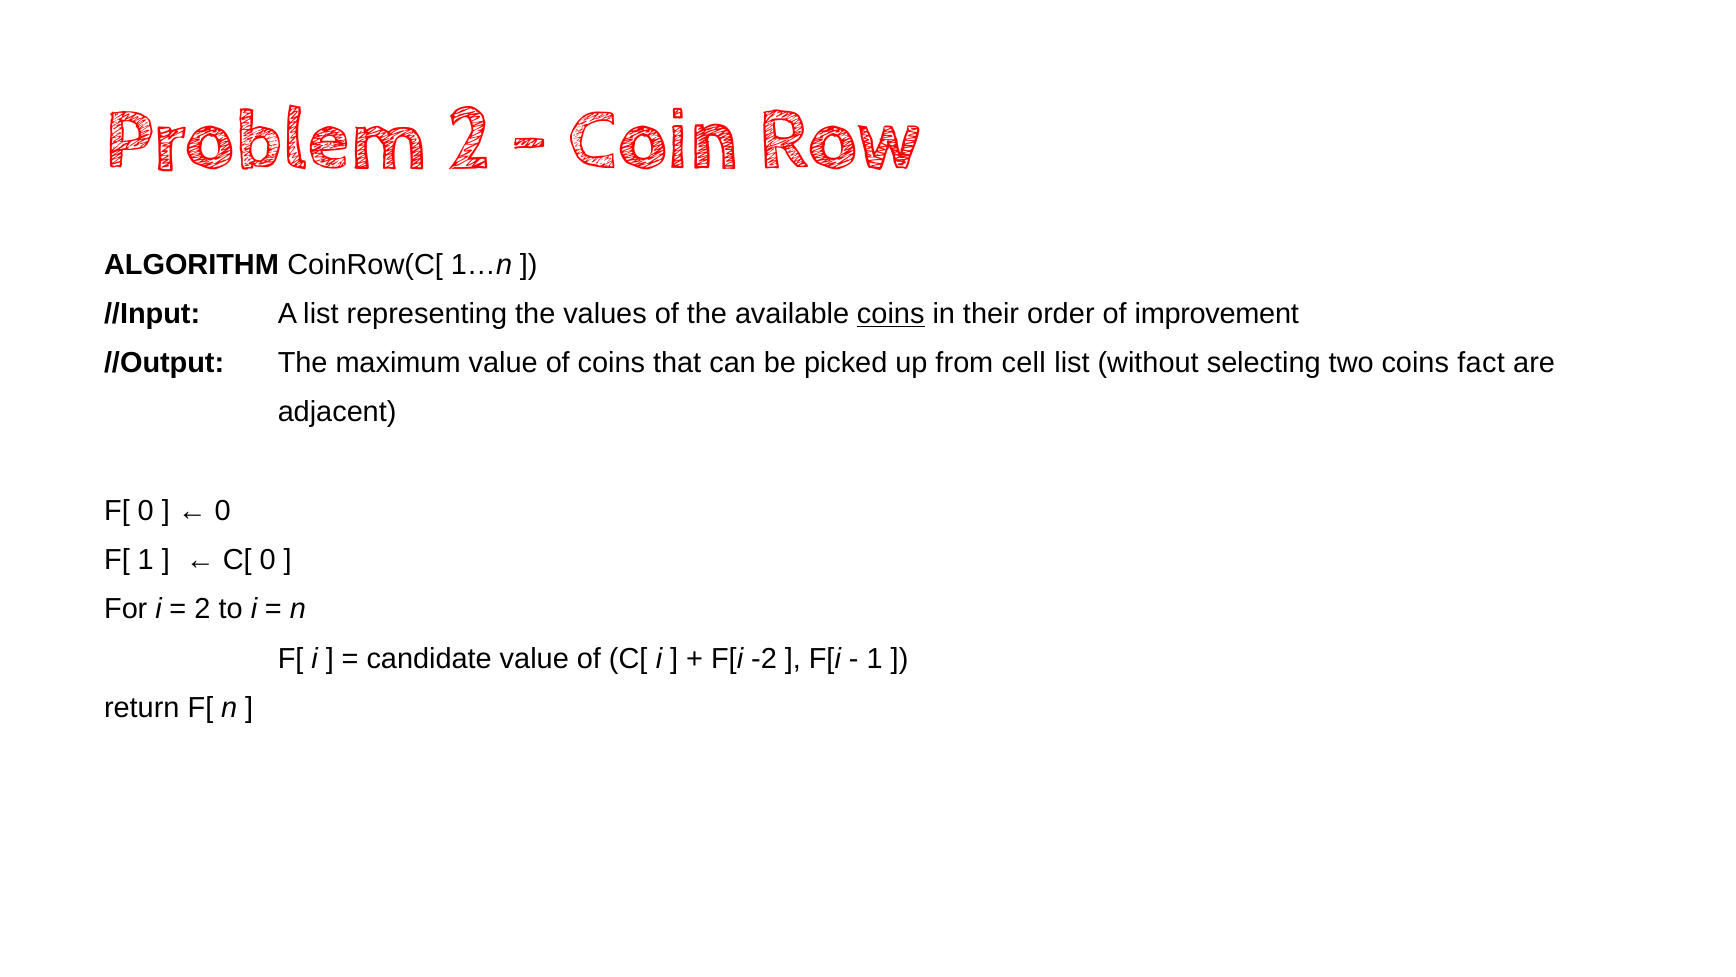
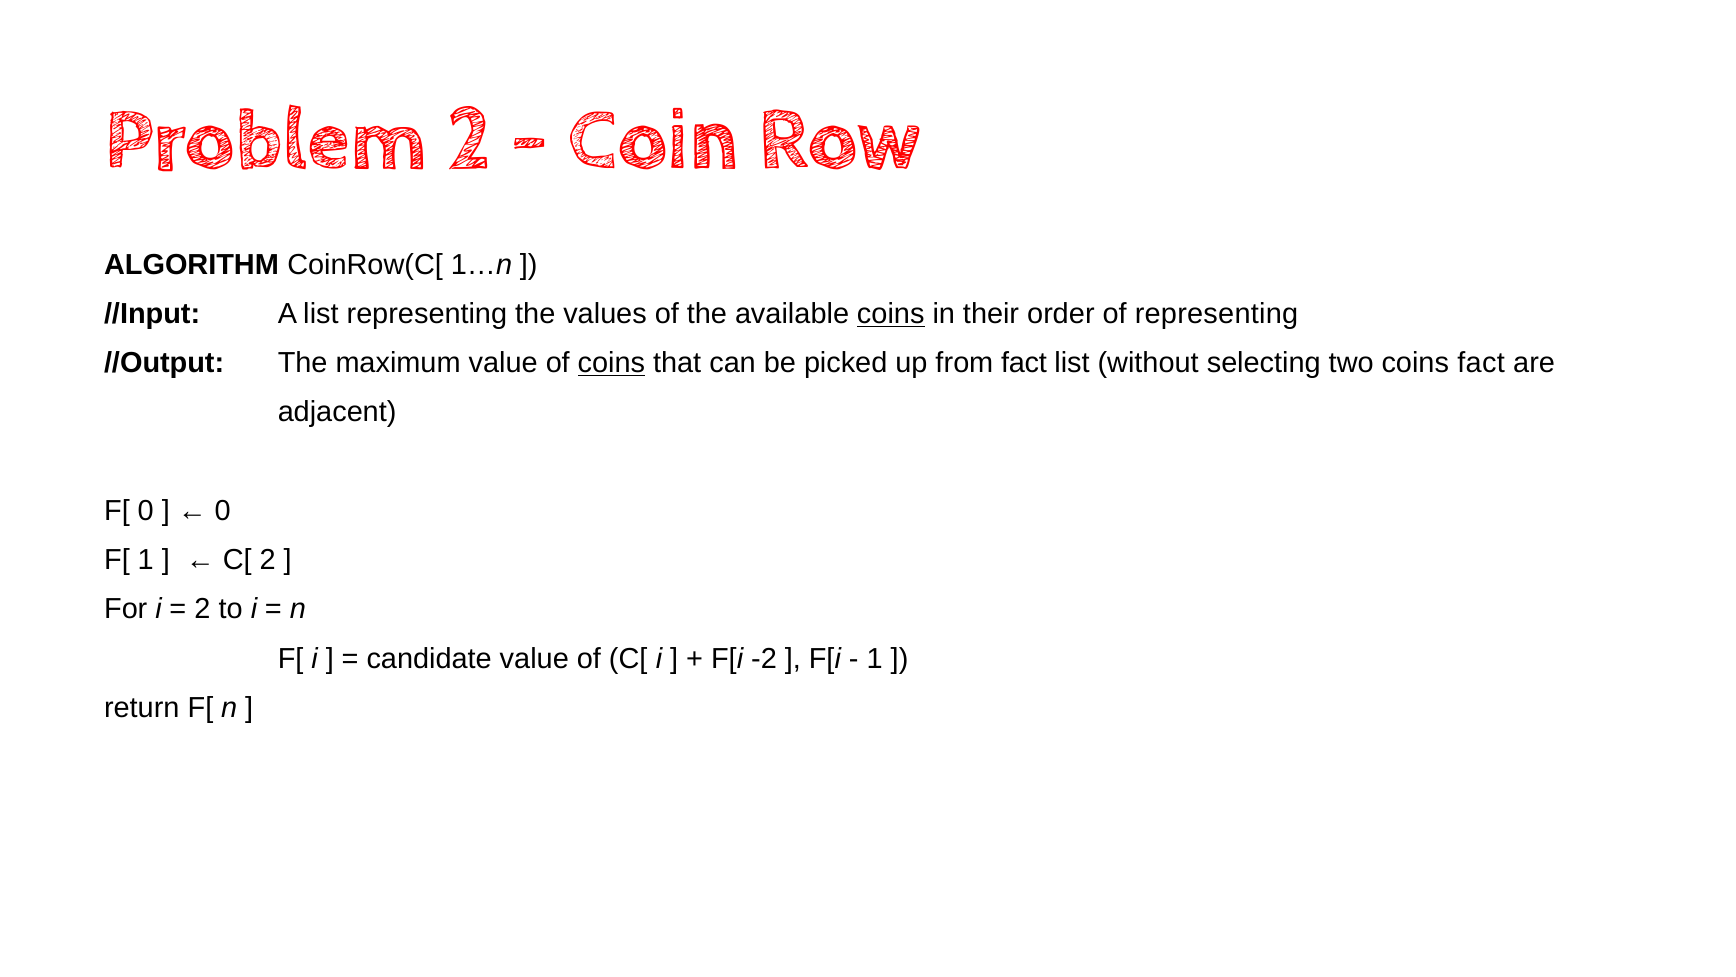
of improvement: improvement -> representing
coins at (611, 363) underline: none -> present
from cell: cell -> fact
C[ 0: 0 -> 2
